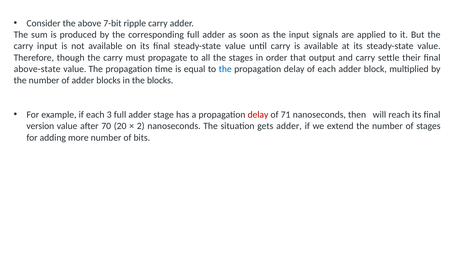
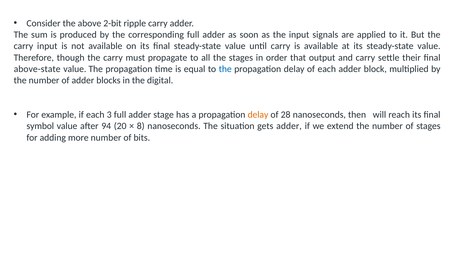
7-bit: 7-bit -> 2-bit
the blocks: blocks -> digital
delay at (258, 115) colour: red -> orange
71: 71 -> 28
version: version -> symbol
70: 70 -> 94
2: 2 -> 8
